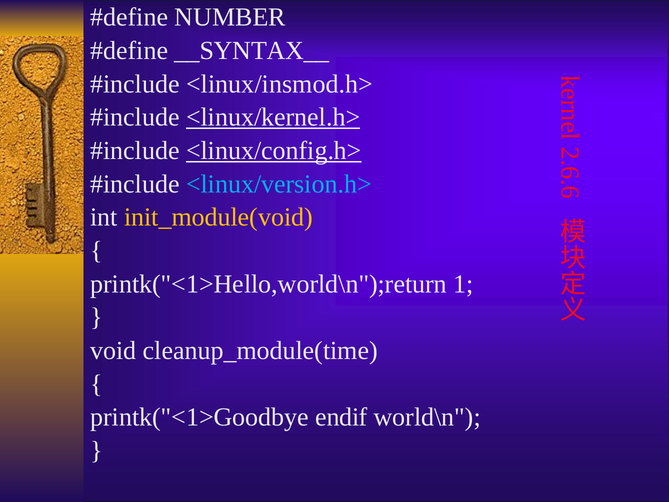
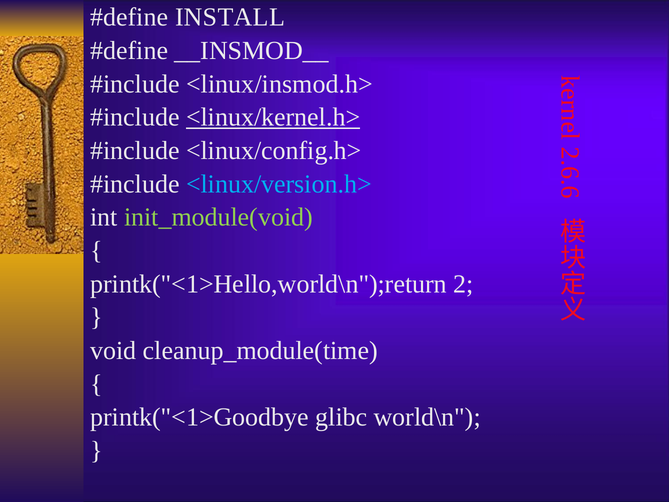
NUMBER: NUMBER -> INSTALL
__SYNTAX__: __SYNTAX__ -> __INSMOD__
<linux/config.h> underline: present -> none
init_module(void colour: yellow -> light green
printk("<1>Hello,world\n");return 1: 1 -> 2
endif: endif -> glibc
